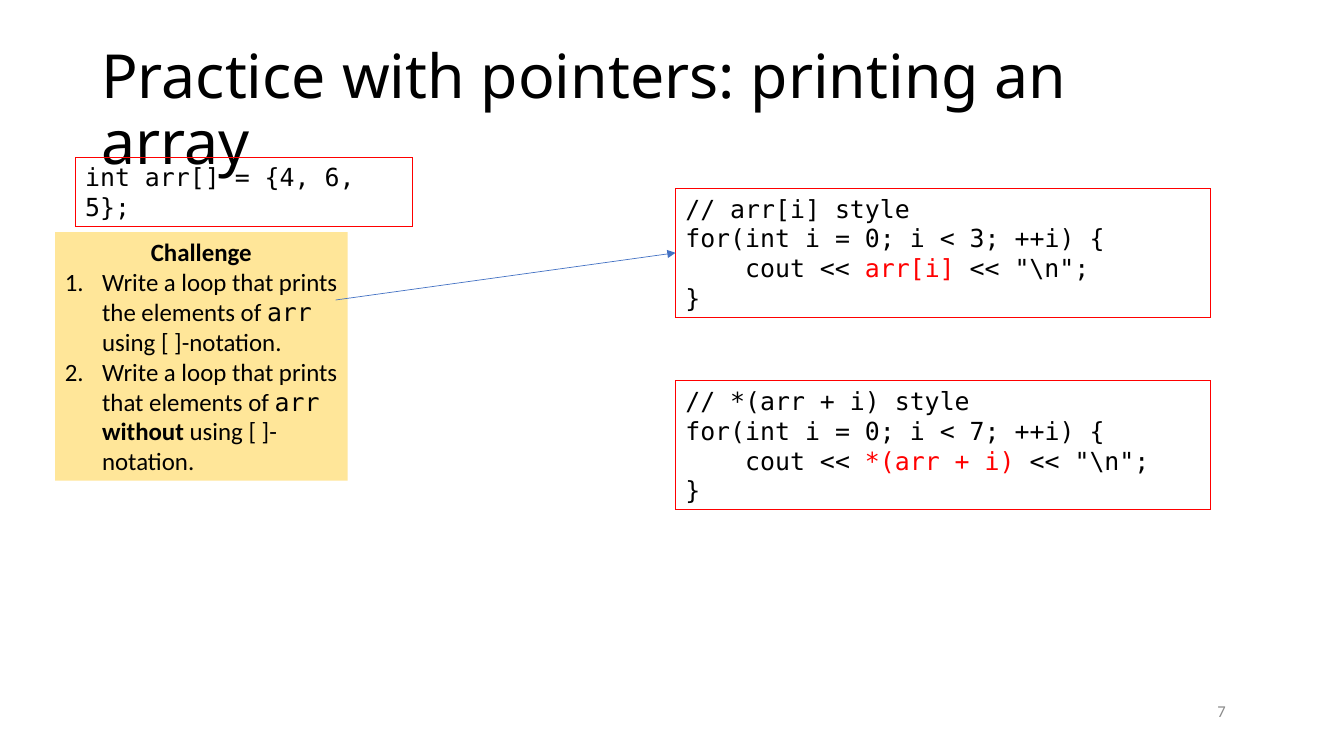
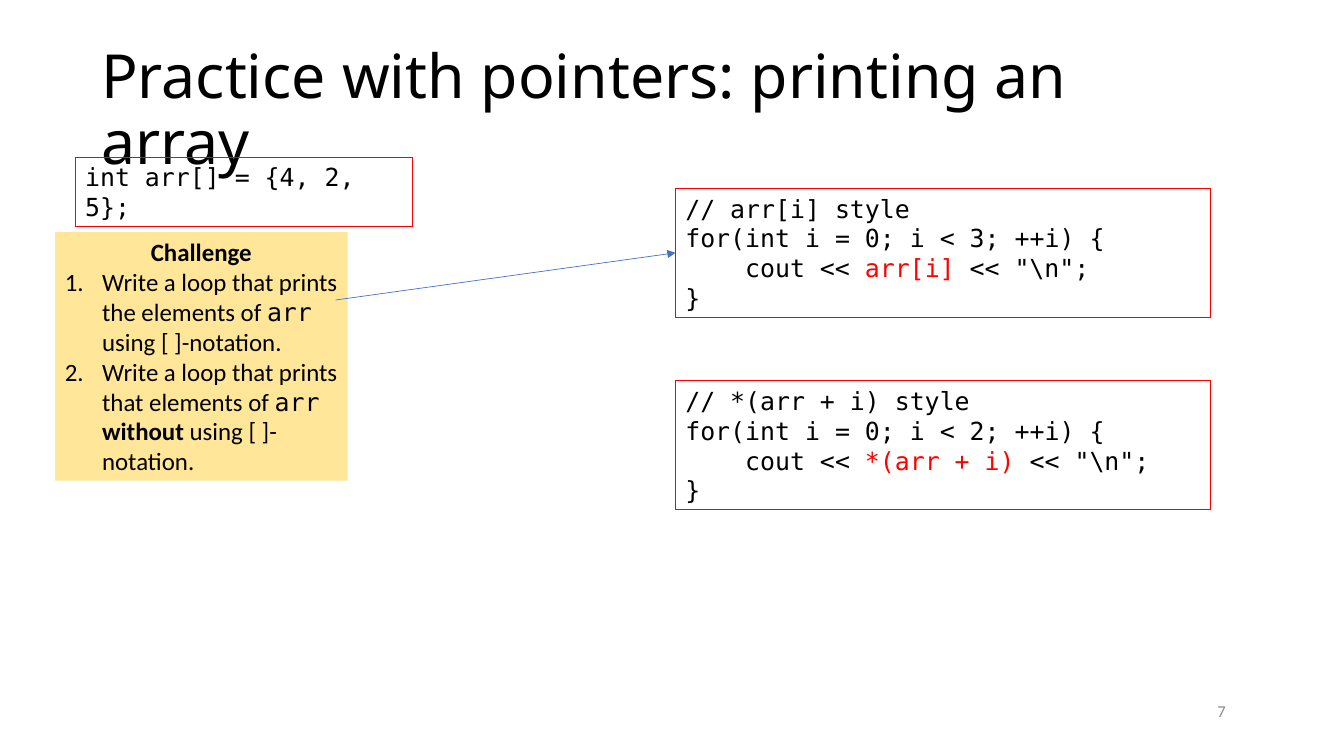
4 6: 6 -> 2
7 at (985, 432): 7 -> 2
